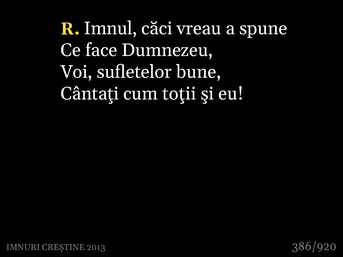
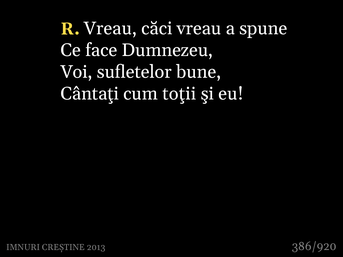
R Imnul: Imnul -> Vreau
